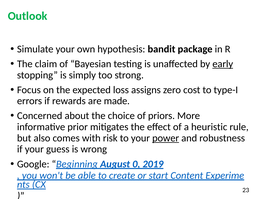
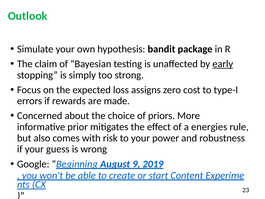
heuristic: heuristic -> energies
power underline: present -> none
0: 0 -> 9
